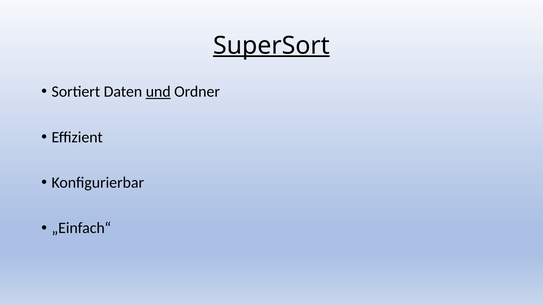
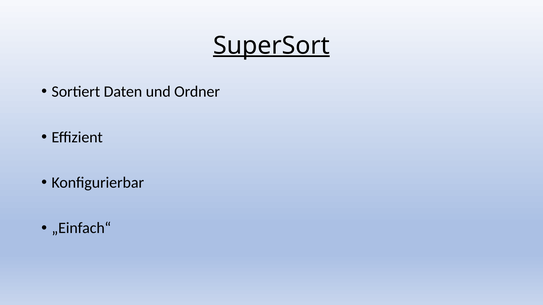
und underline: present -> none
